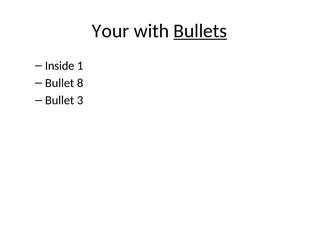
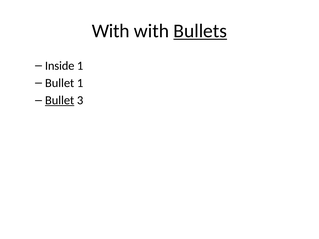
Your at (111, 31): Your -> With
Bullet 8: 8 -> 1
Bullet at (60, 100) underline: none -> present
